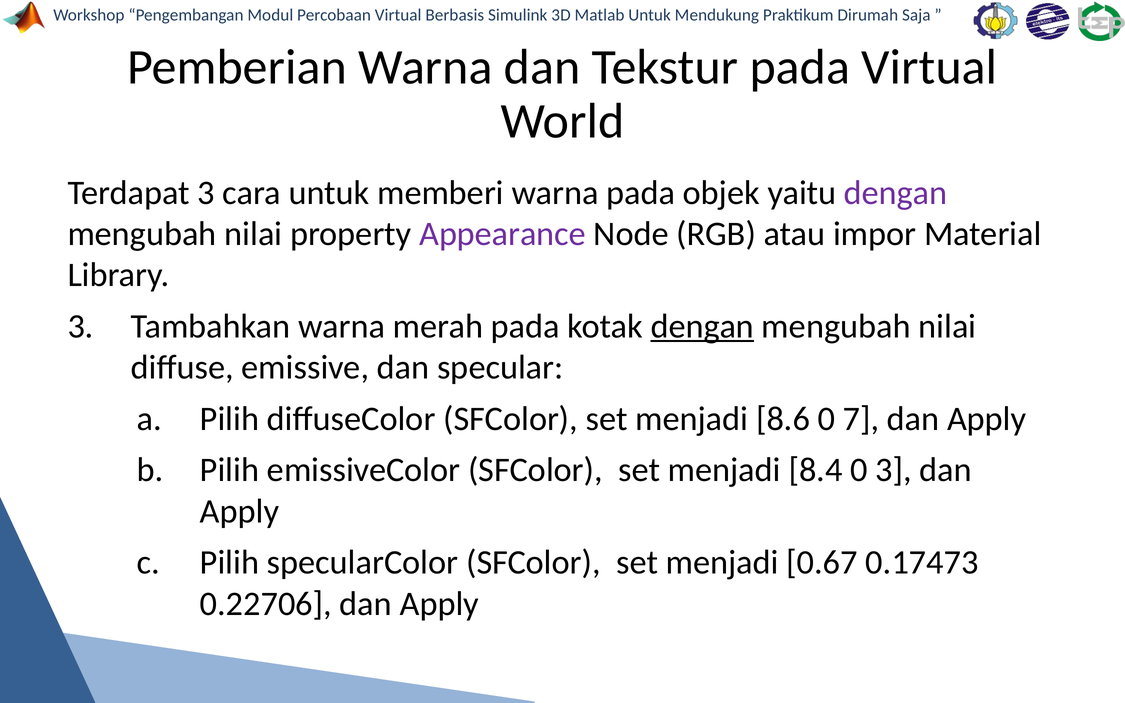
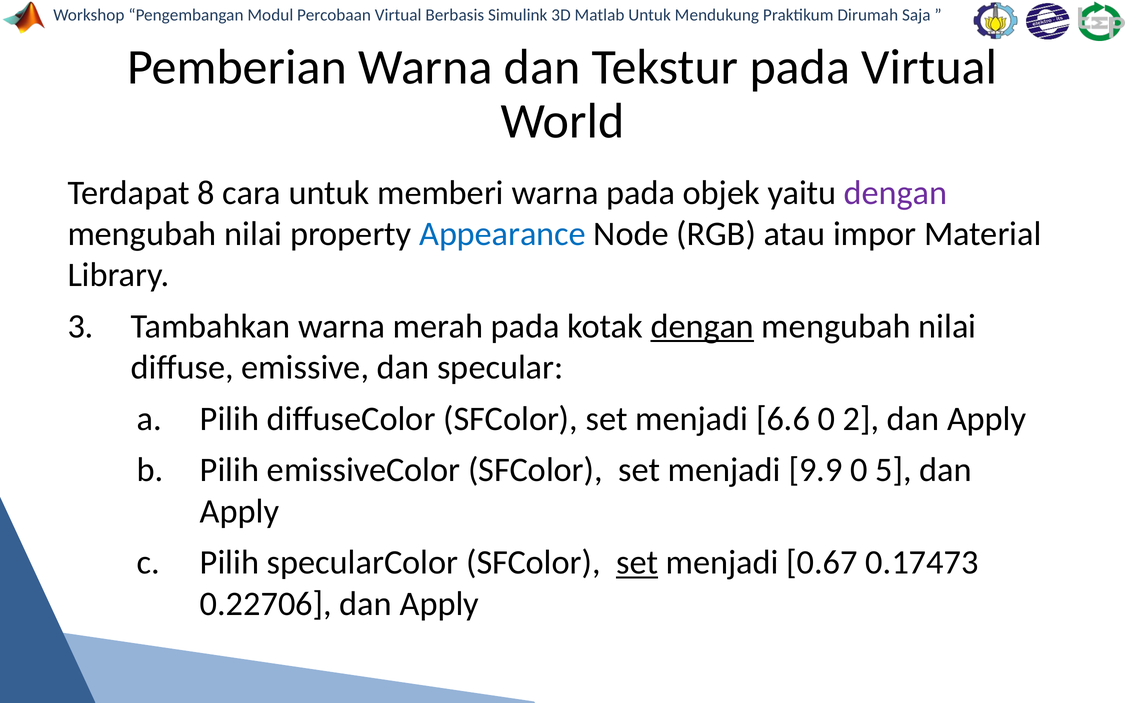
Terdapat 3: 3 -> 8
Appearance colour: purple -> blue
8.6: 8.6 -> 6.6
7: 7 -> 2
8.4: 8.4 -> 9.9
0 3: 3 -> 5
set at (637, 563) underline: none -> present
